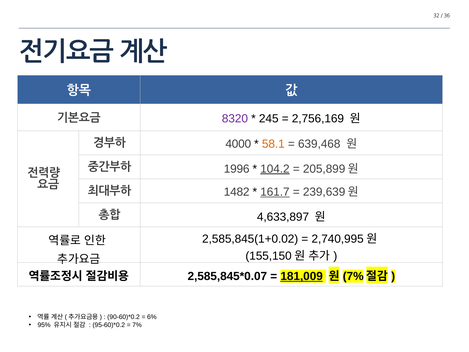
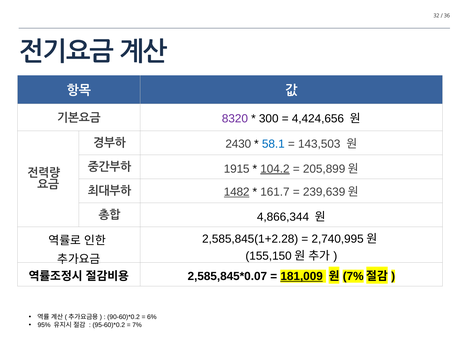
245: 245 -> 300
2,756,169: 2,756,169 -> 4,424,656
4000: 4000 -> 2430
58.1 colour: orange -> blue
639,468: 639,468 -> 143,503
1996: 1996 -> 1915
1482 underline: none -> present
161.7 underline: present -> none
4,633,897: 4,633,897 -> 4,866,344
2,585,845(1+0.02: 2,585,845(1+0.02 -> 2,585,845(1+2.28
